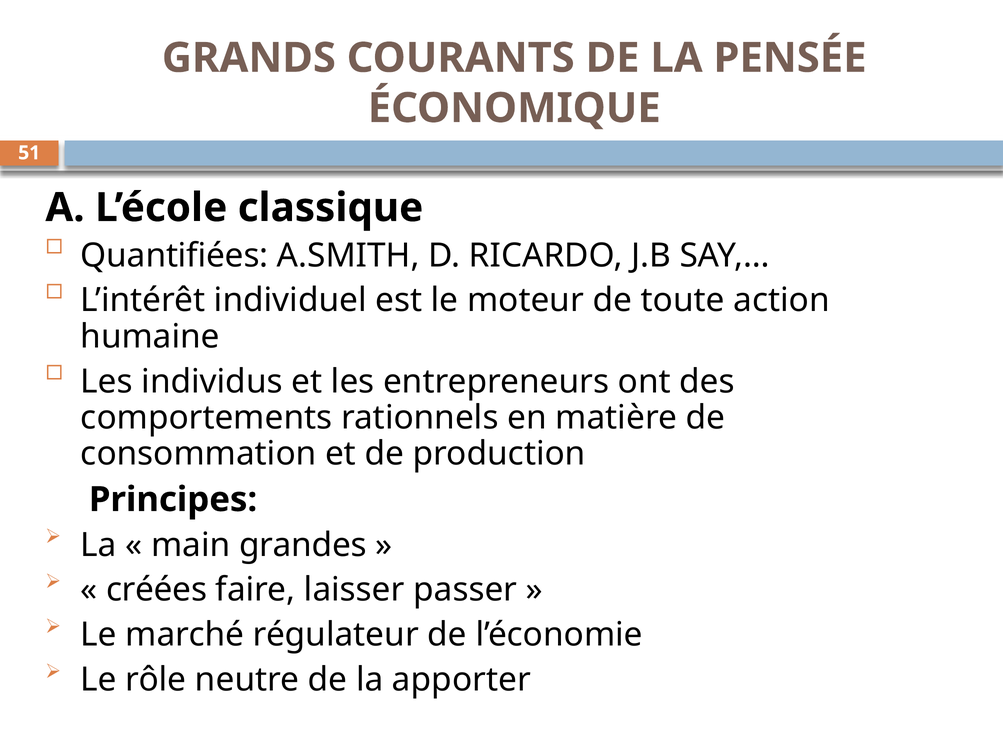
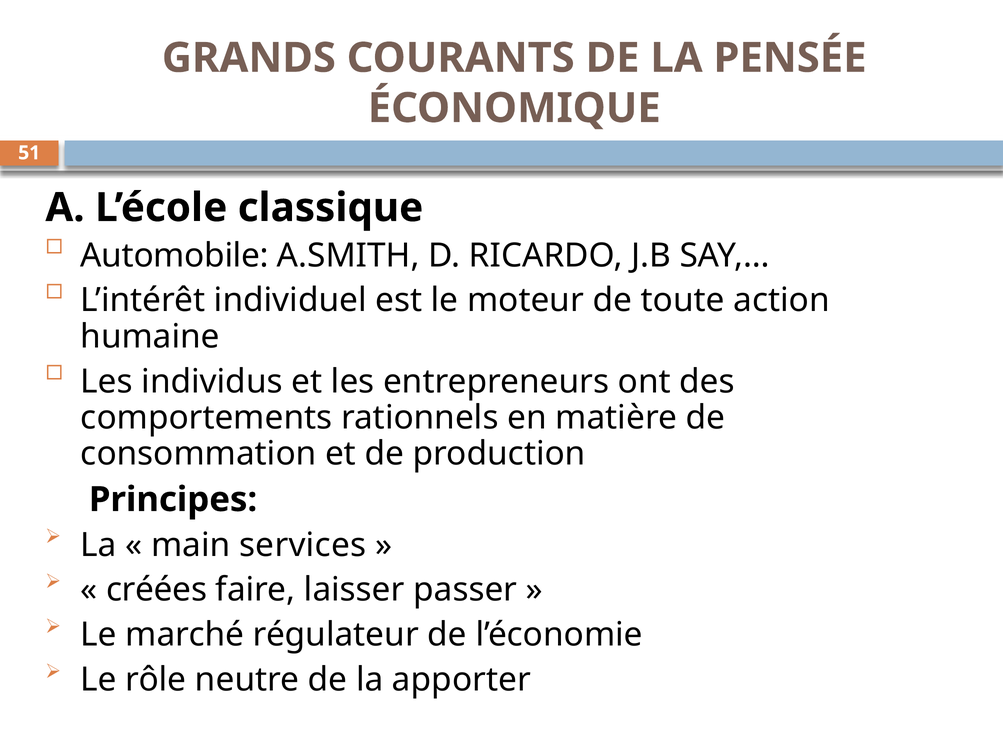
Quantifiées: Quantifiées -> Automobile
grandes: grandes -> services
